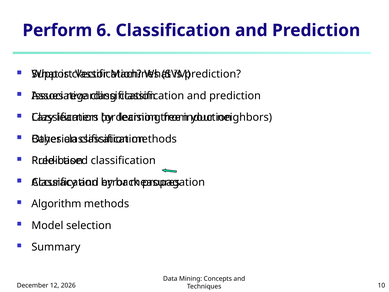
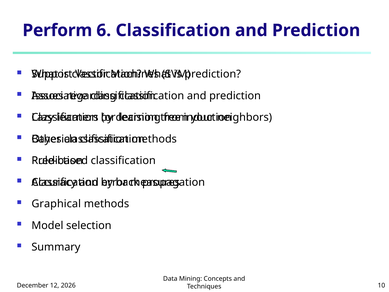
Algorithm: Algorithm -> Graphical
